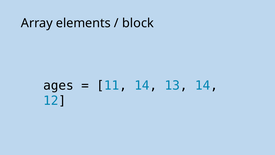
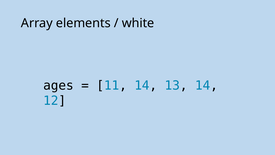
block: block -> white
